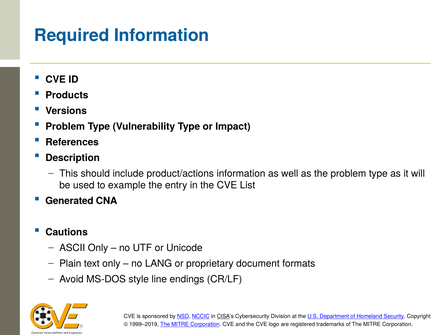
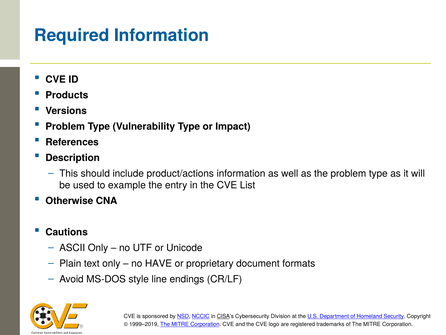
Generated: Generated -> Otherwise
LANG: LANG -> HAVE
